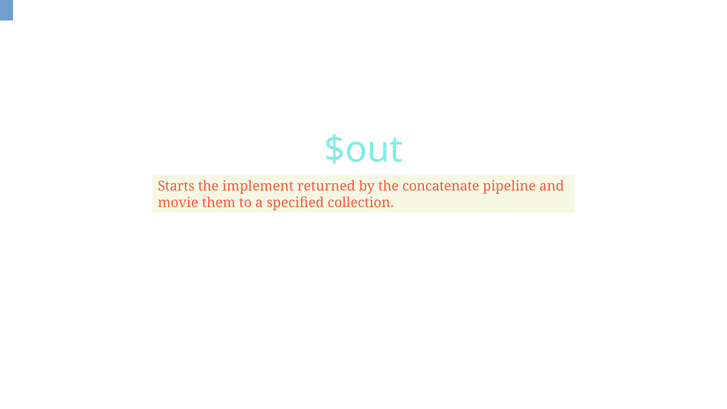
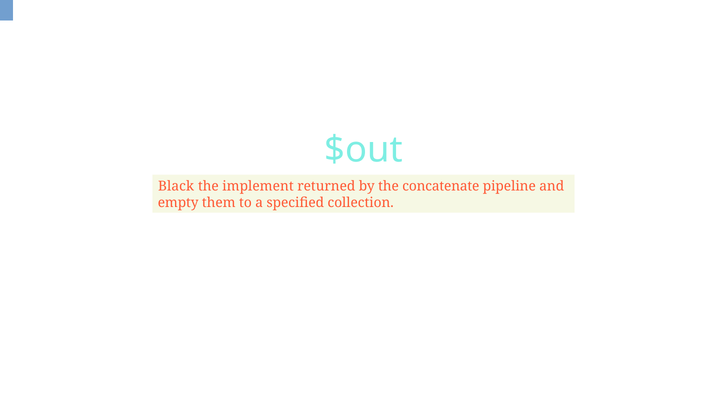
Starts: Starts -> Black
movie: movie -> empty
